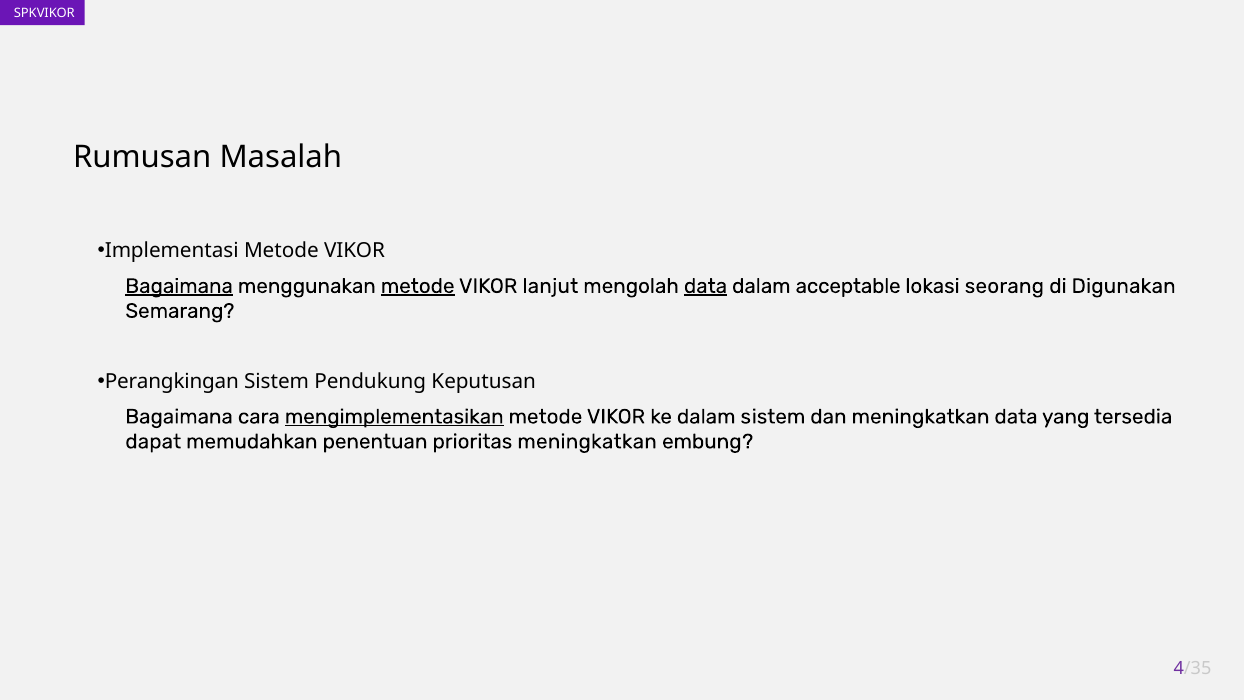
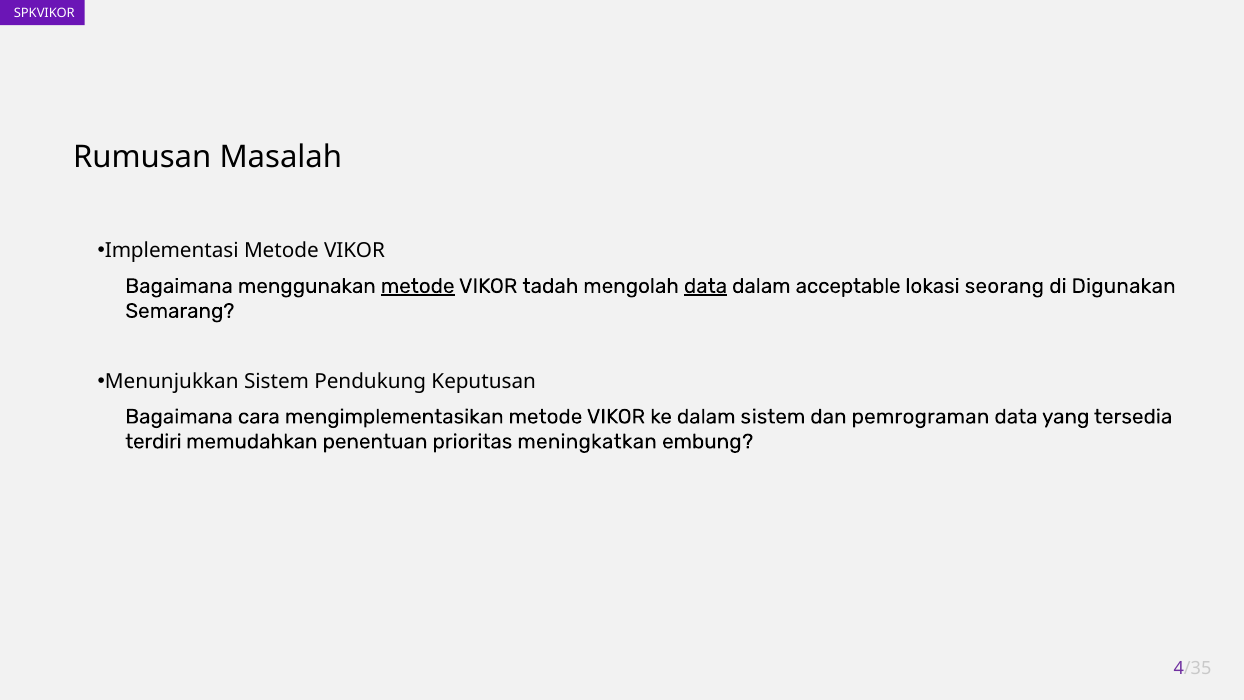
Bagaimana at (179, 286) underline: present -> none
lanjut: lanjut -> tadah
Perangkingan: Perangkingan -> Menunjukkan
mengimplementasikan underline: present -> none
dan meningkatkan: meningkatkan -> pemrograman
dapat: dapat -> terdiri
